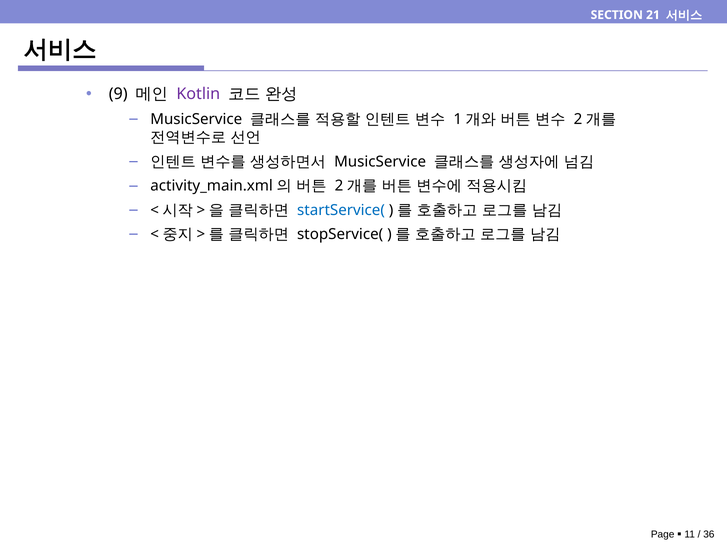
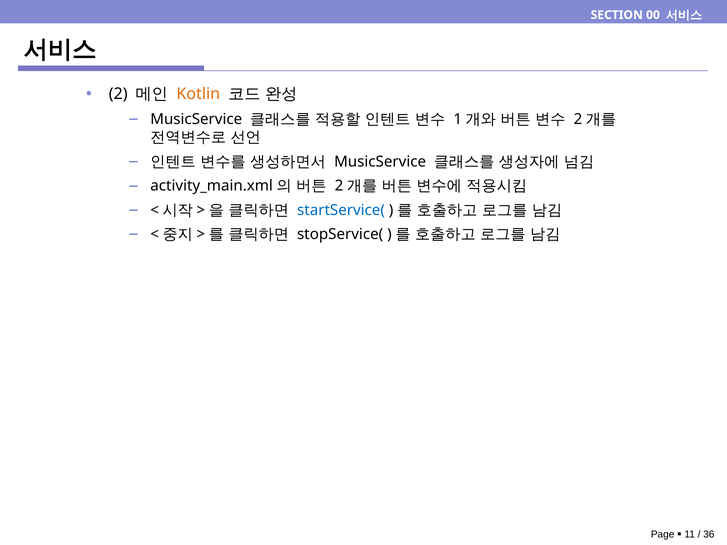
21: 21 -> 00
9: 9 -> 2
Kotlin colour: purple -> orange
